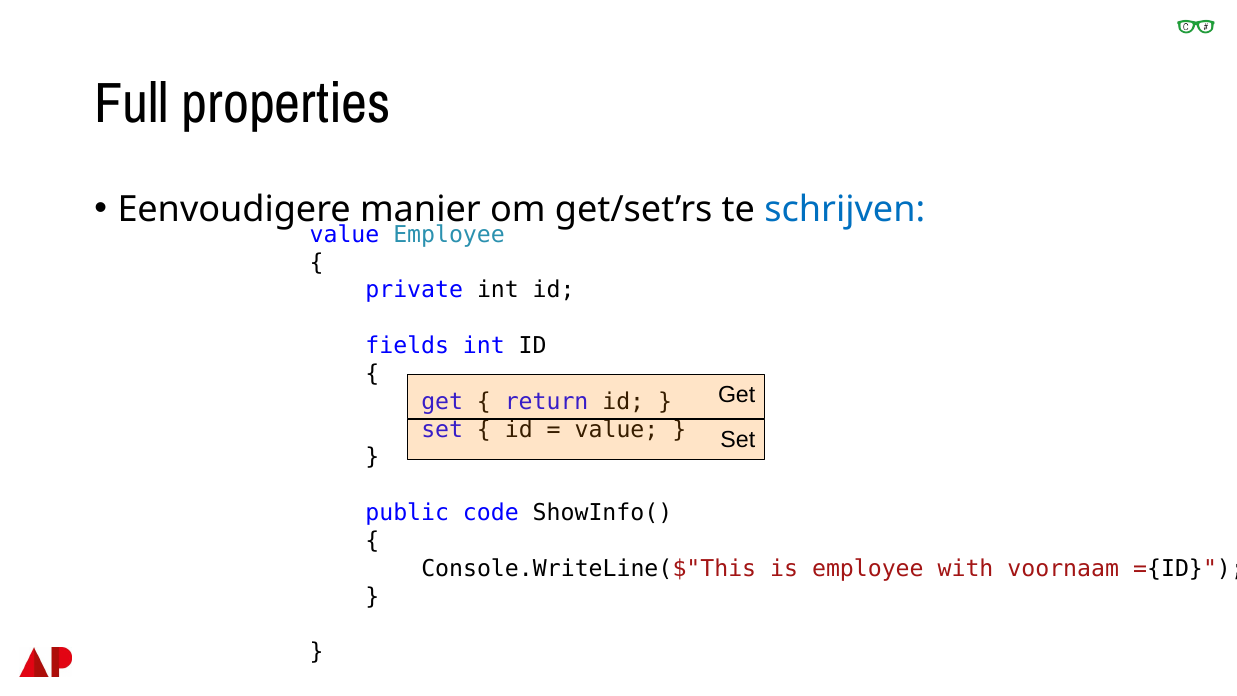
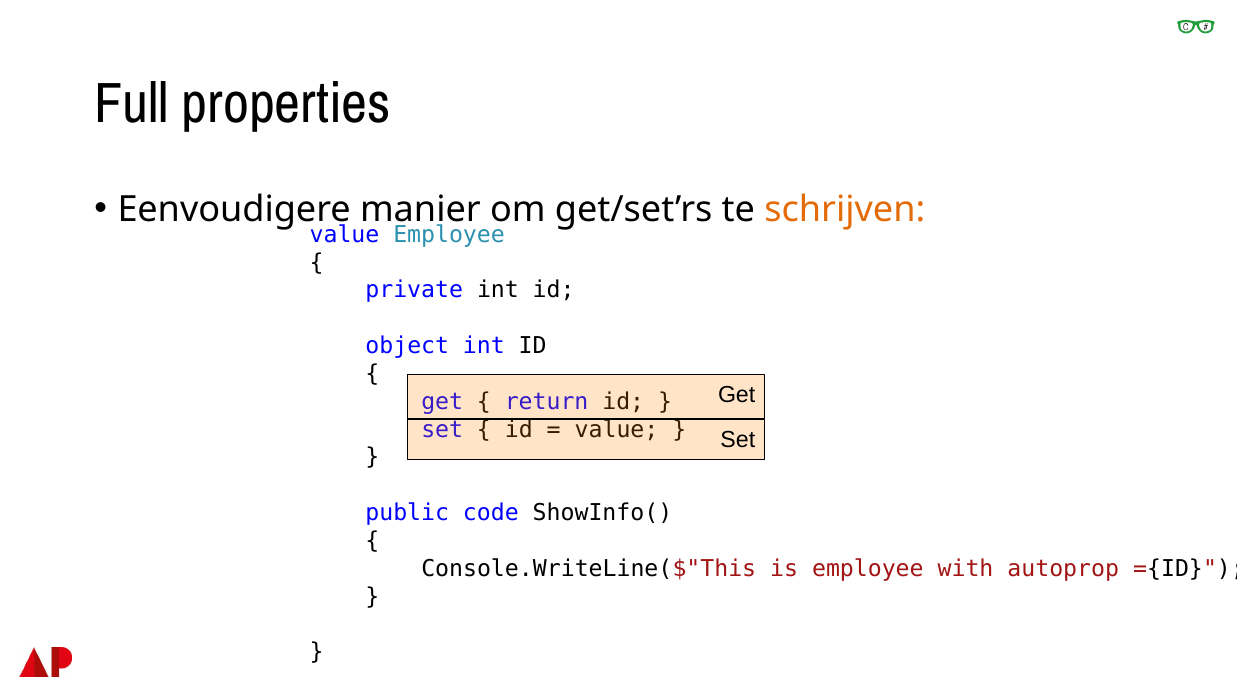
schrijven colour: blue -> orange
fields: fields -> object
voornaam: voornaam -> autoprop
